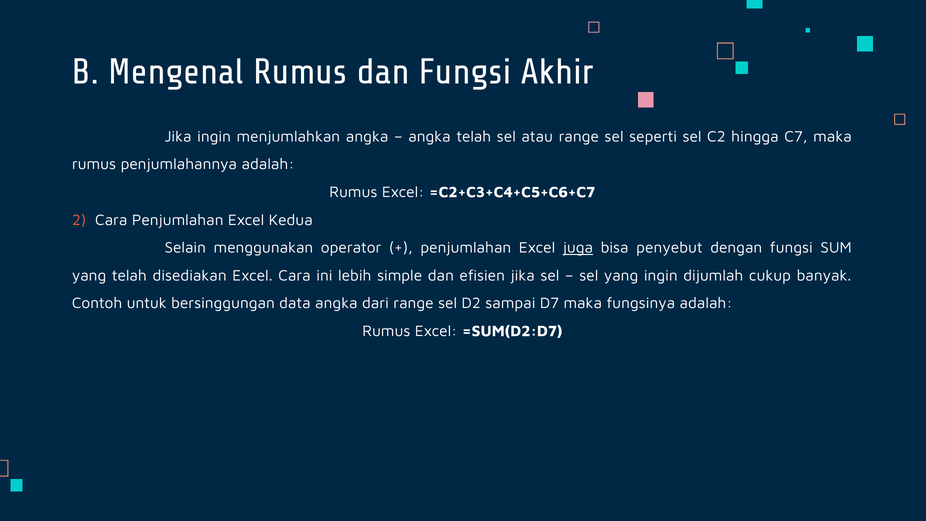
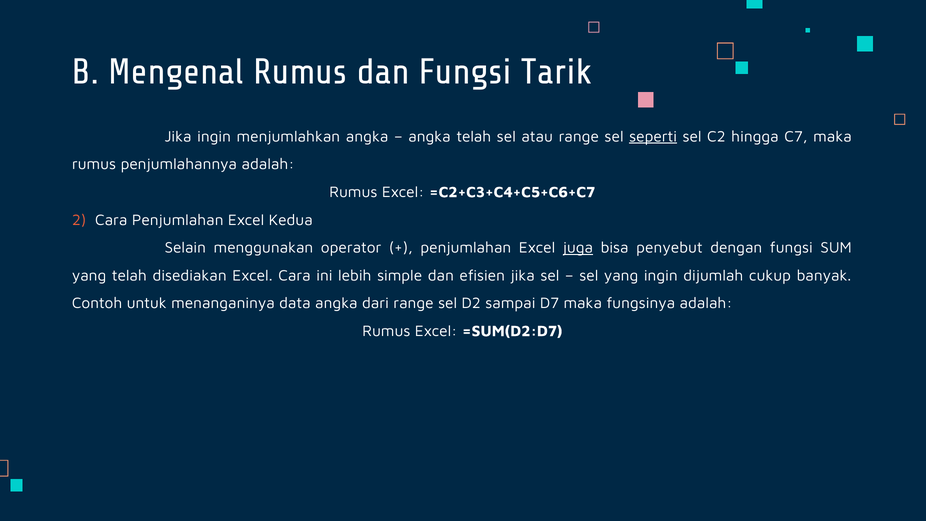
Akhir: Akhir -> Tarik
seperti underline: none -> present
bersinggungan: bersinggungan -> menanganinya
